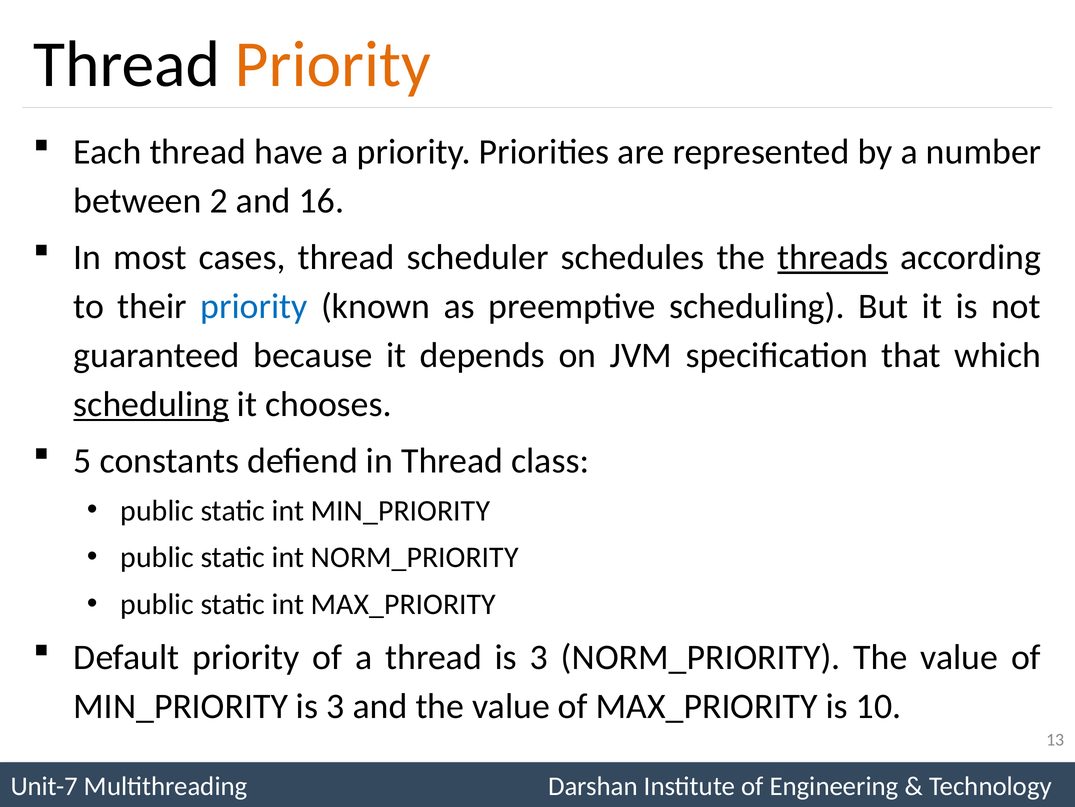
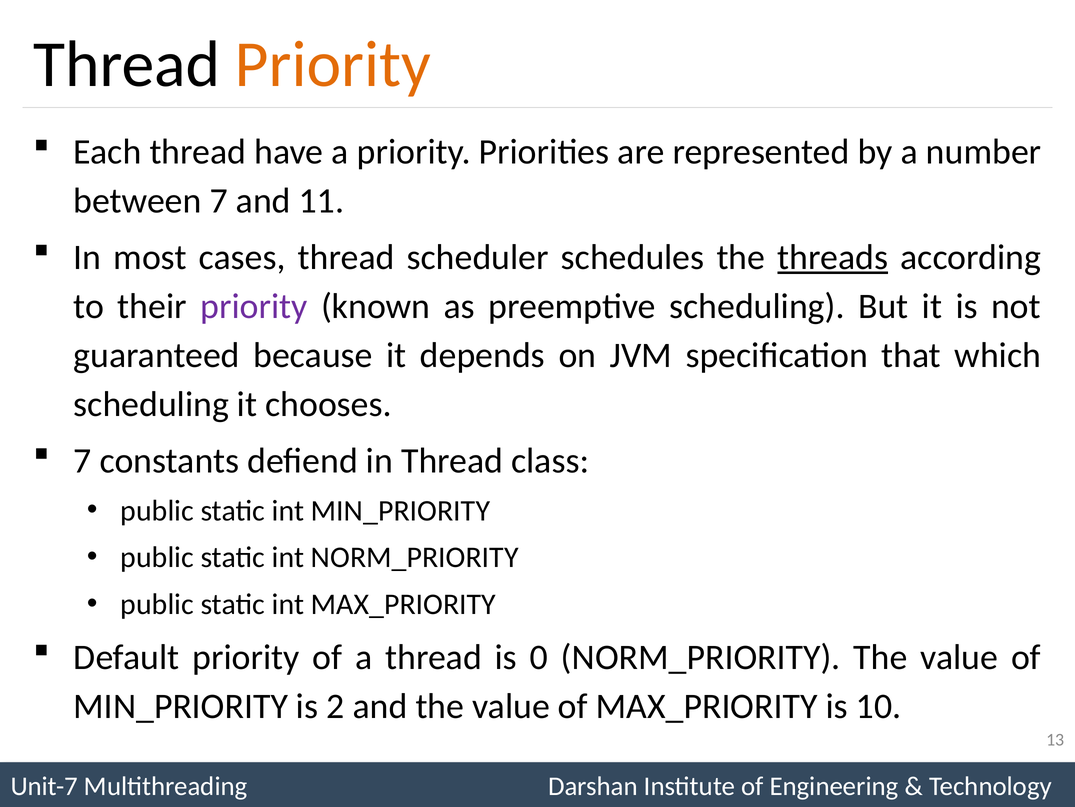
between 2: 2 -> 7
16: 16 -> 11
priority at (254, 306) colour: blue -> purple
scheduling at (151, 404) underline: present -> none
5 at (83, 460): 5 -> 7
thread is 3: 3 -> 0
MIN_PRIORITY is 3: 3 -> 2
